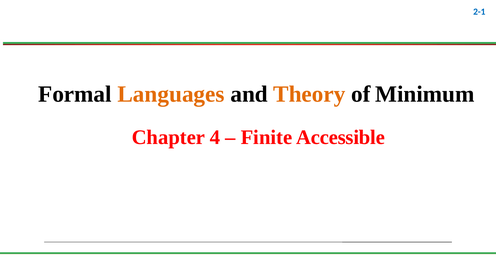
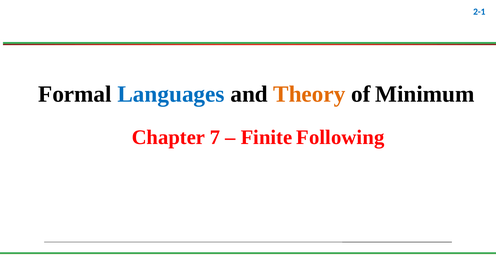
Languages colour: orange -> blue
4: 4 -> 7
Accessible: Accessible -> Following
